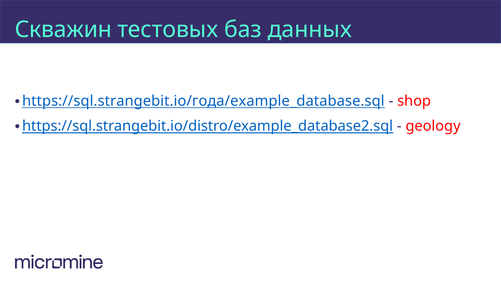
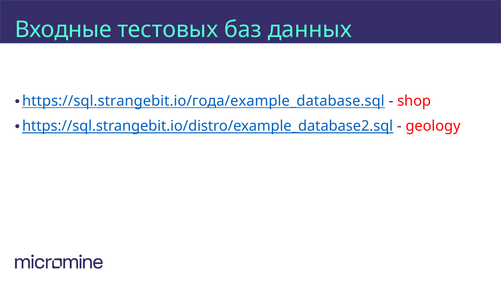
Скважин: Скважин -> Входные
